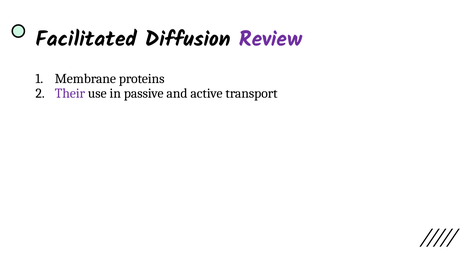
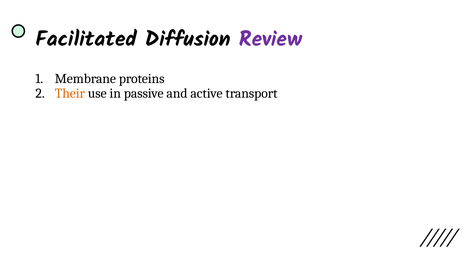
Their colour: purple -> orange
